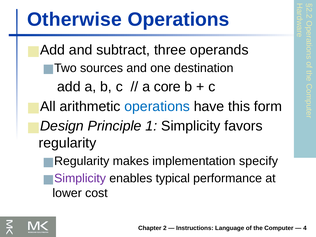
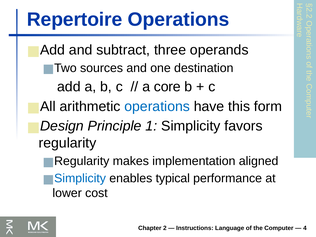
Otherwise: Otherwise -> Repertoire
specify: specify -> aligned
Simplicity at (80, 178) colour: purple -> blue
